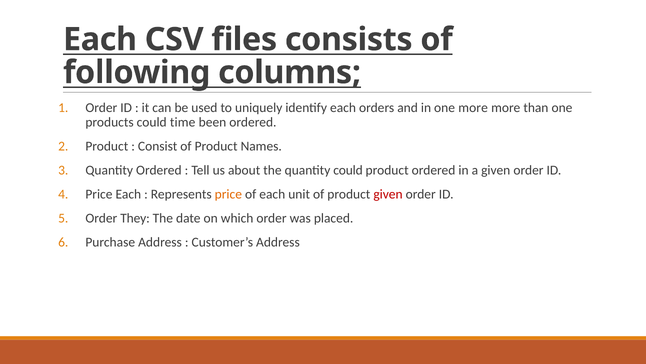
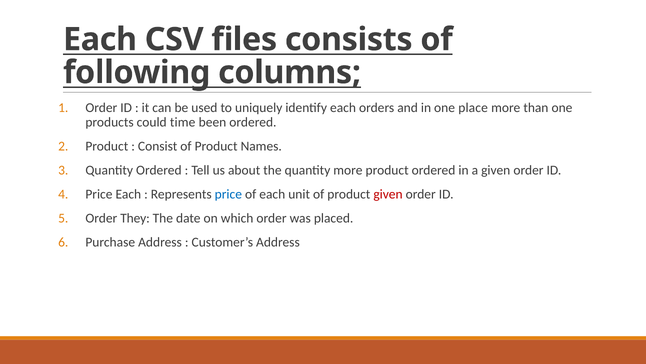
one more: more -> place
quantity could: could -> more
price at (228, 194) colour: orange -> blue
